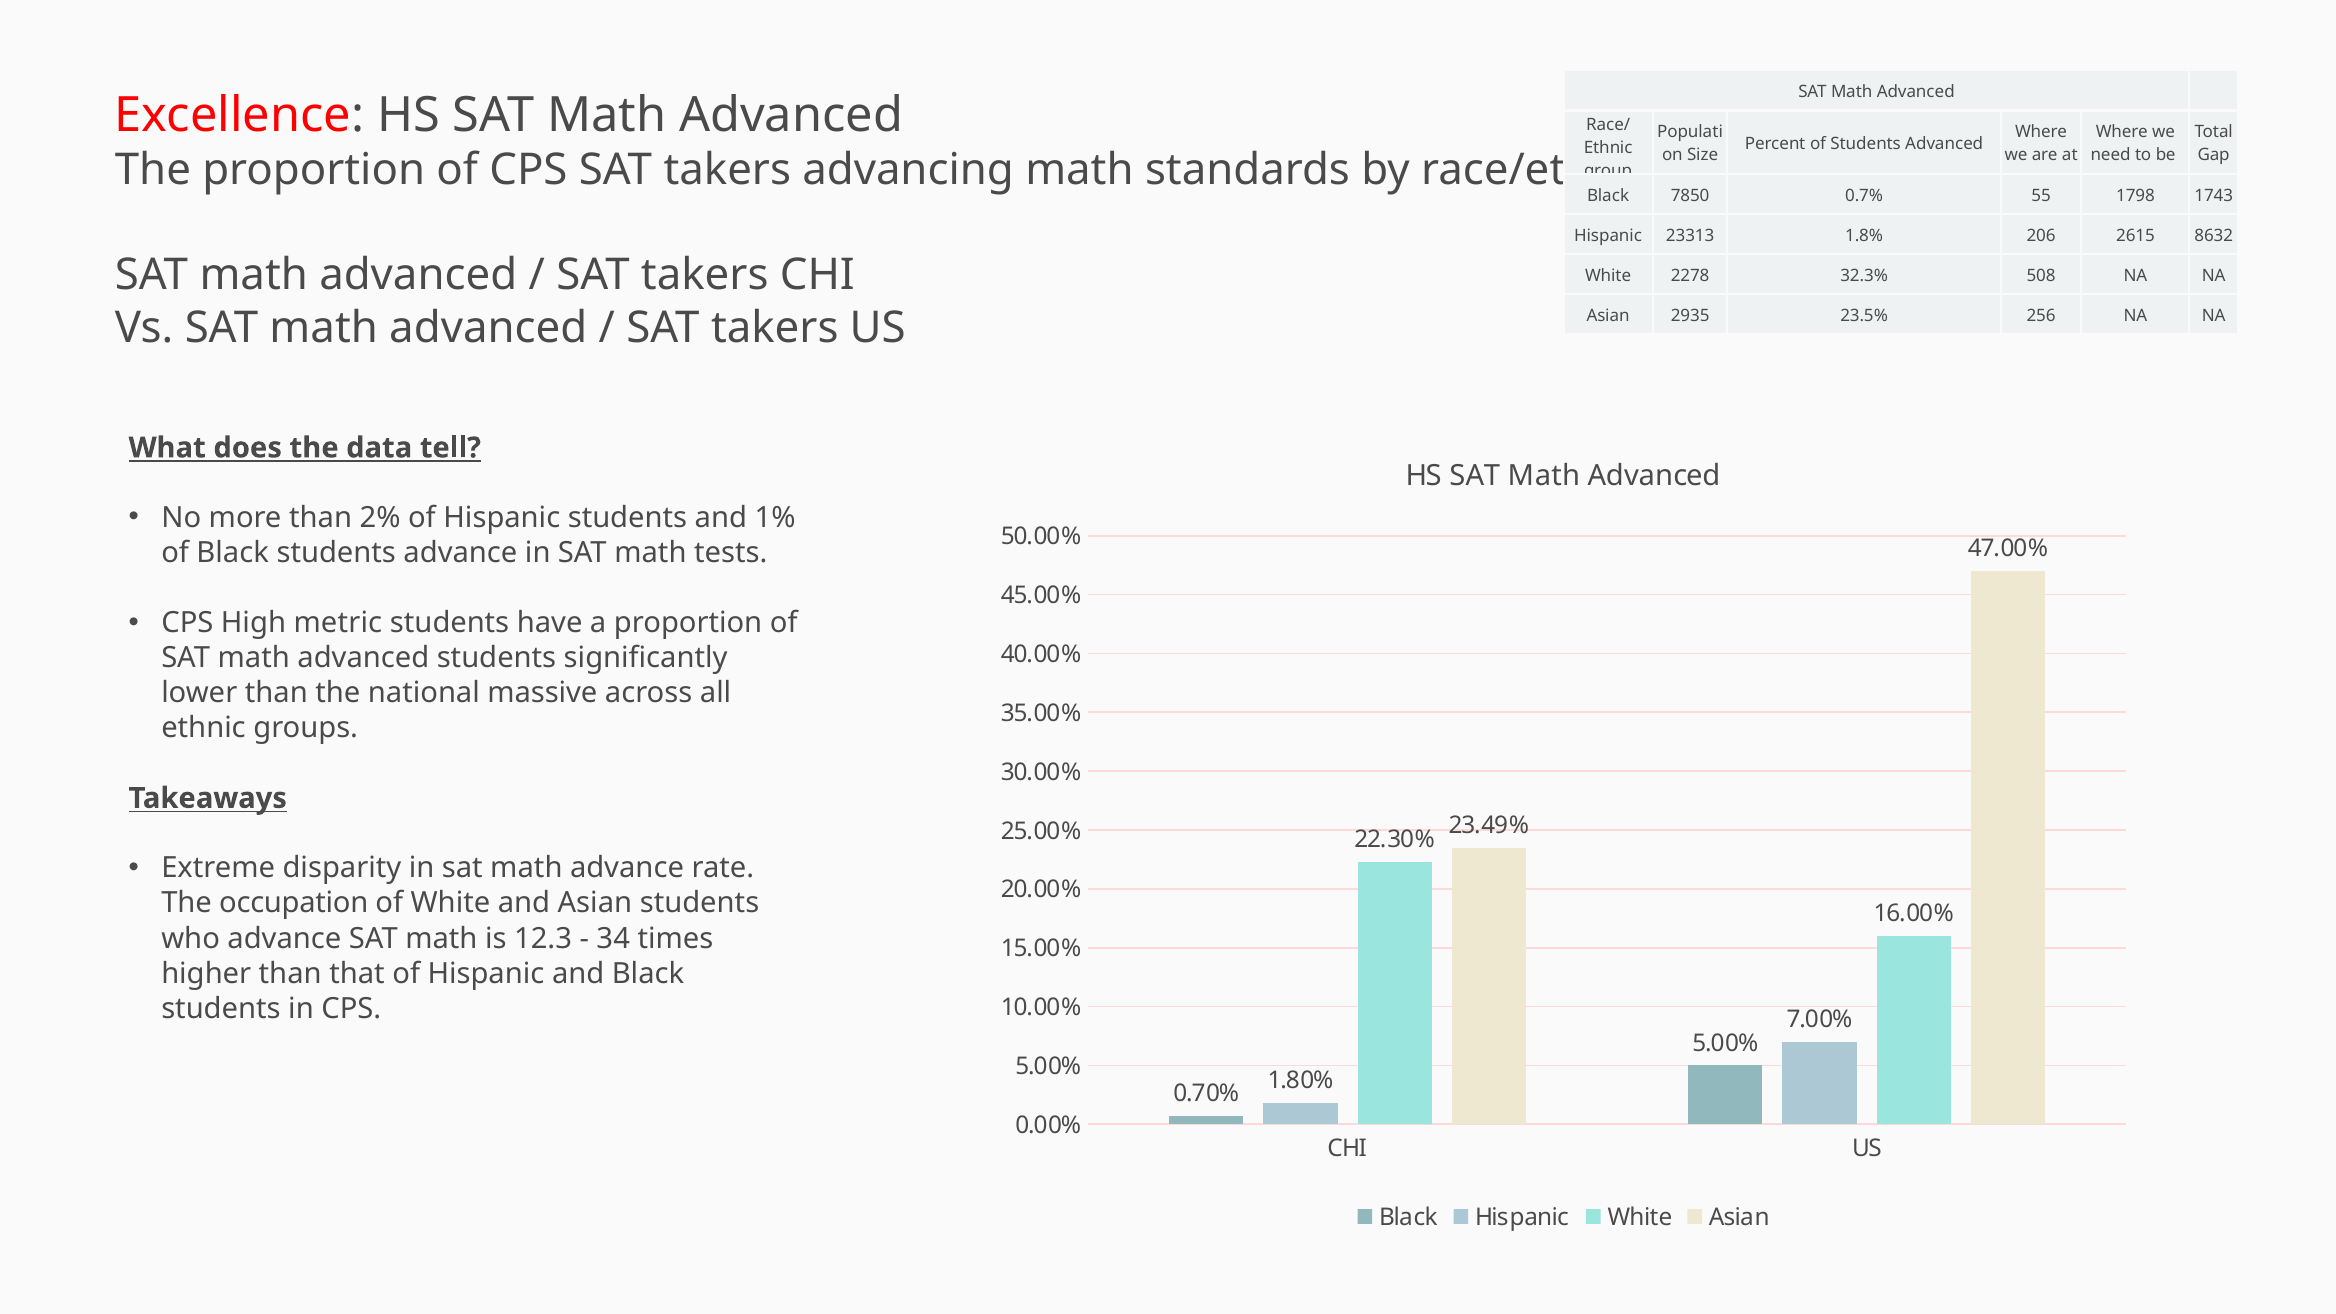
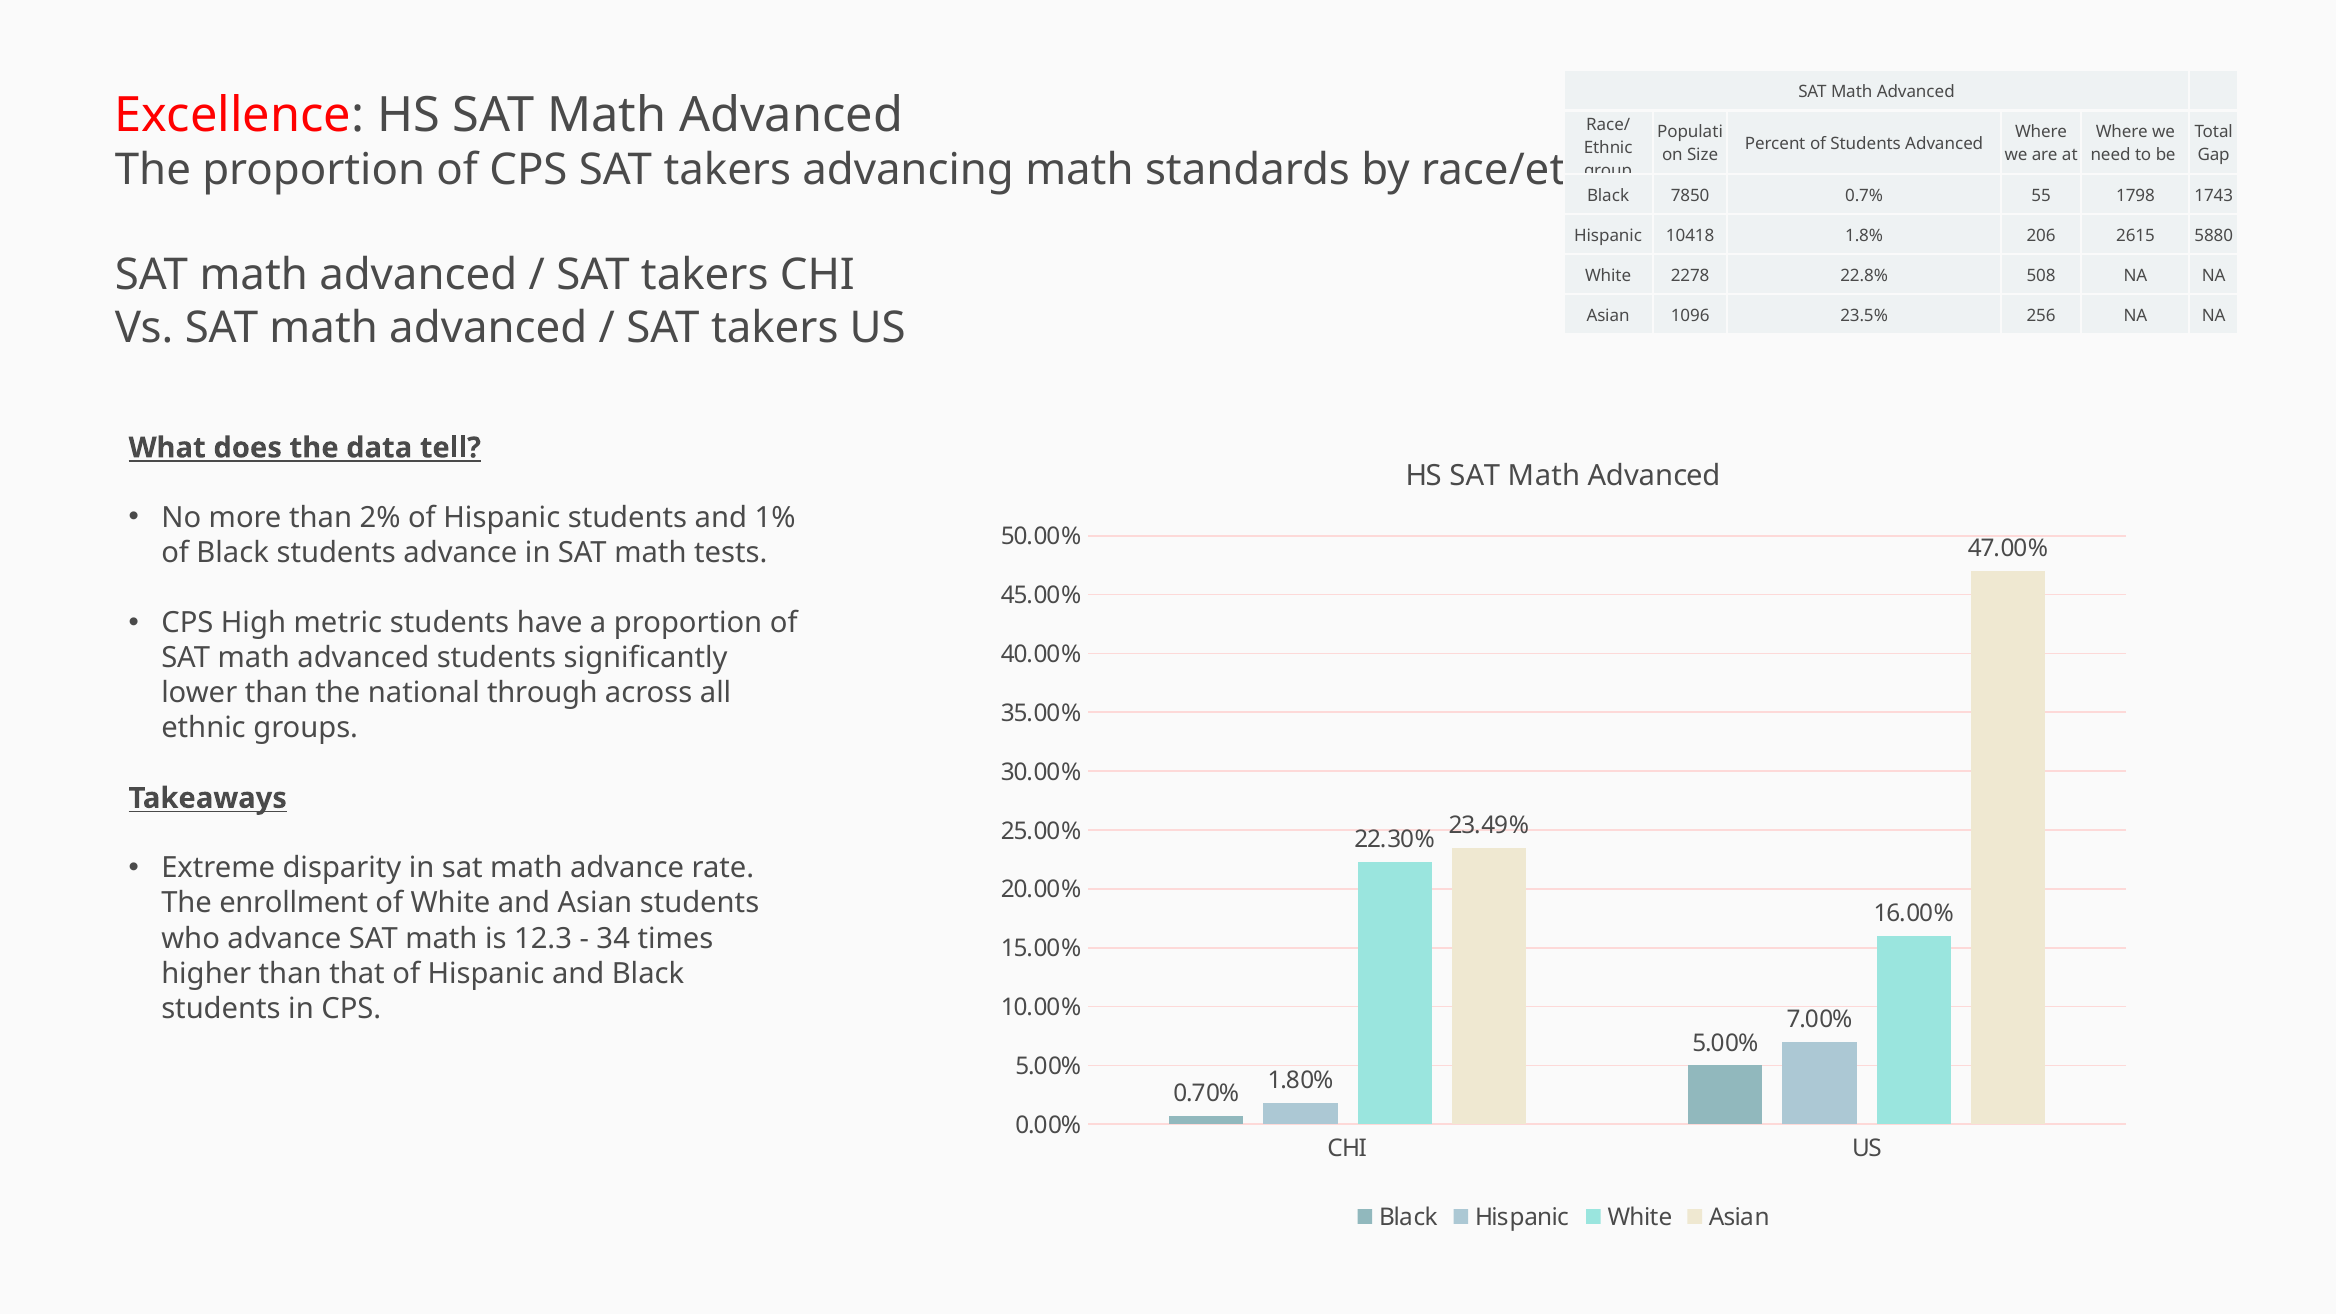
23313: 23313 -> 10418
8632: 8632 -> 5880
32.3%: 32.3% -> 22.8%
2935: 2935 -> 1096
massive: massive -> through
occupation: occupation -> enrollment
